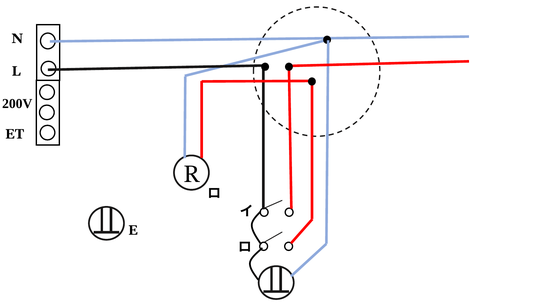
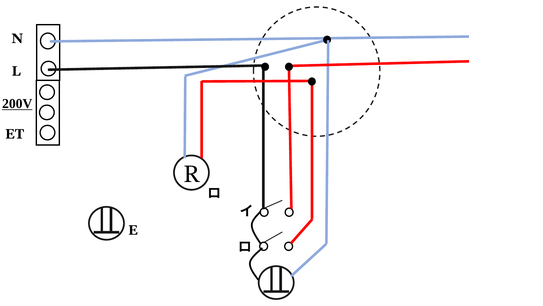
200V underline: none -> present
